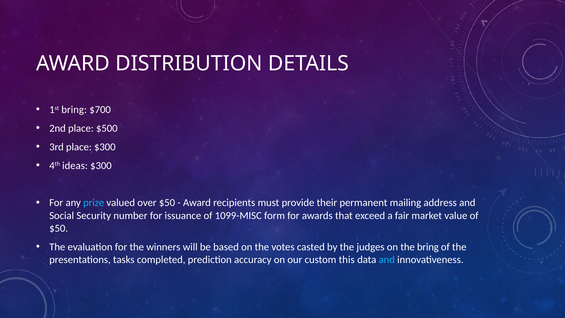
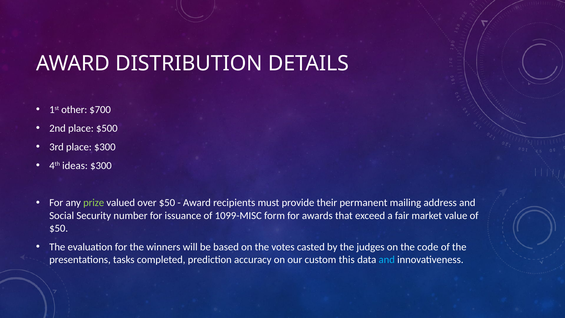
1st bring: bring -> other
prize colour: light blue -> light green
the bring: bring -> code
